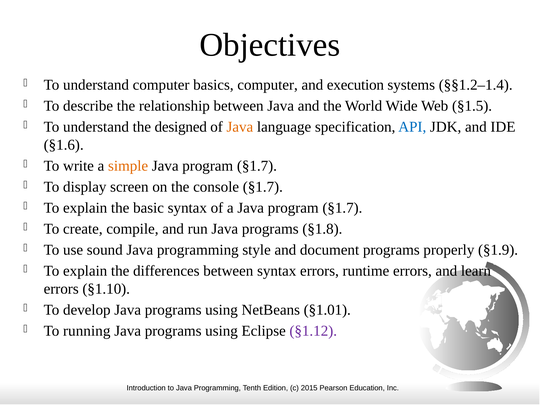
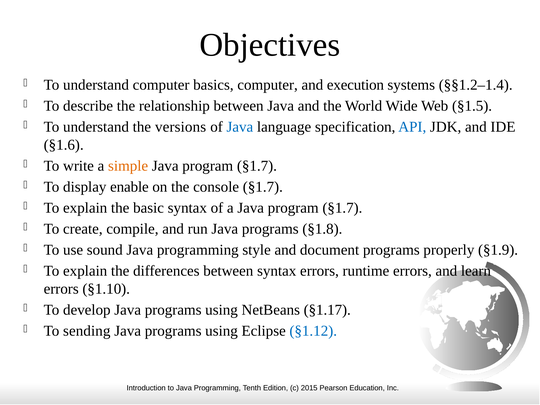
designed: designed -> versions
Java at (240, 127) colour: orange -> blue
screen: screen -> enable
§1.01: §1.01 -> §1.17
running: running -> sending
§1.12 colour: purple -> blue
